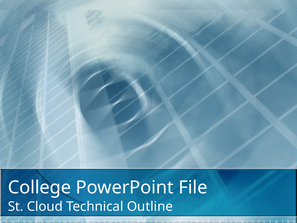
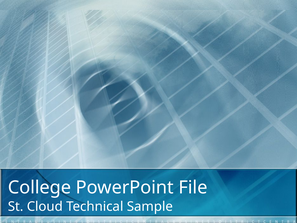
Outline: Outline -> Sample
